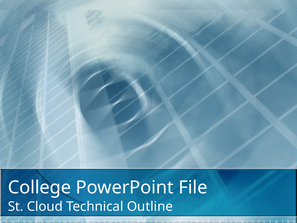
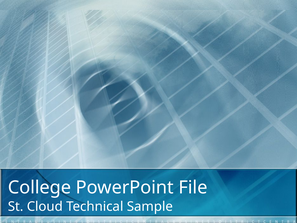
Outline: Outline -> Sample
